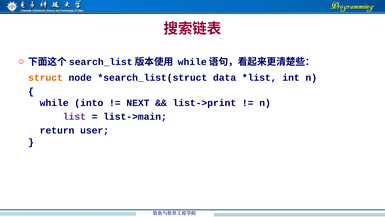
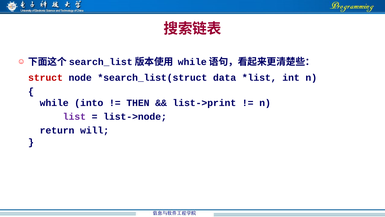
struct colour: orange -> red
NEXT: NEXT -> THEN
list->main: list->main -> list->node
user: user -> will
